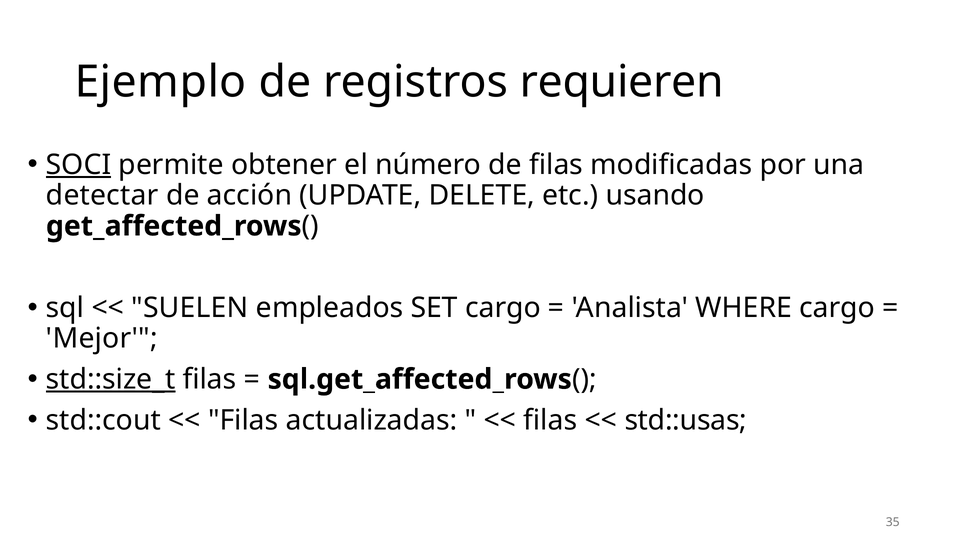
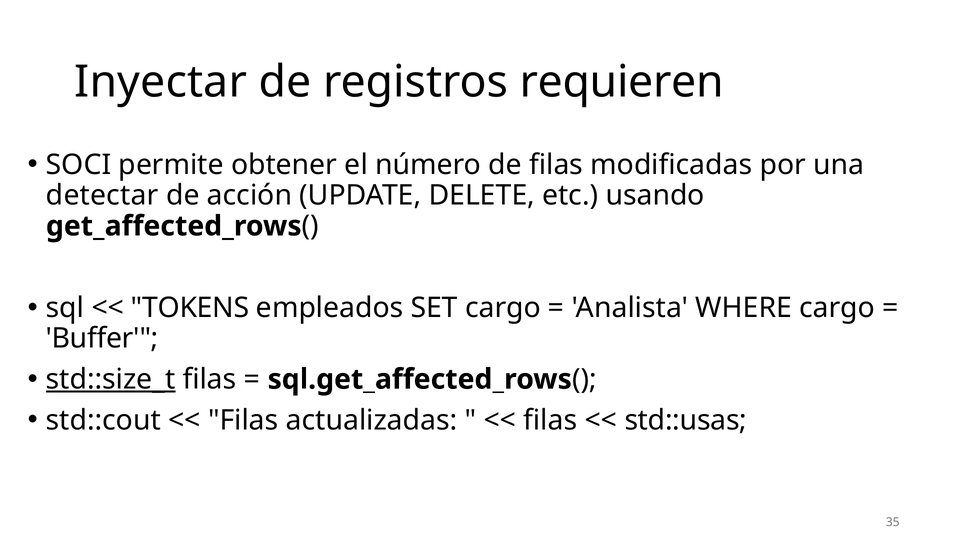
Ejemplo: Ejemplo -> Inyectar
SOCI underline: present -> none
SUELEN: SUELEN -> TOKENS
Mejor: Mejor -> Buffer
